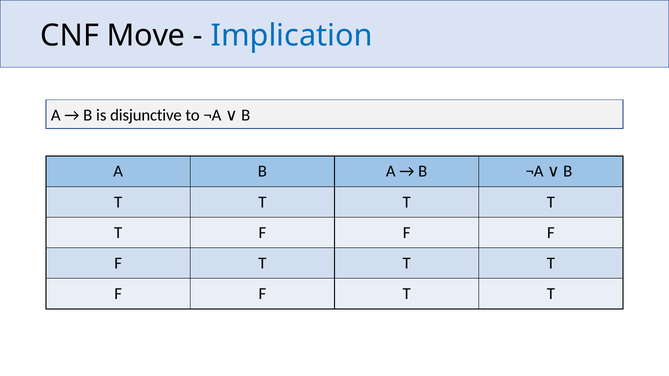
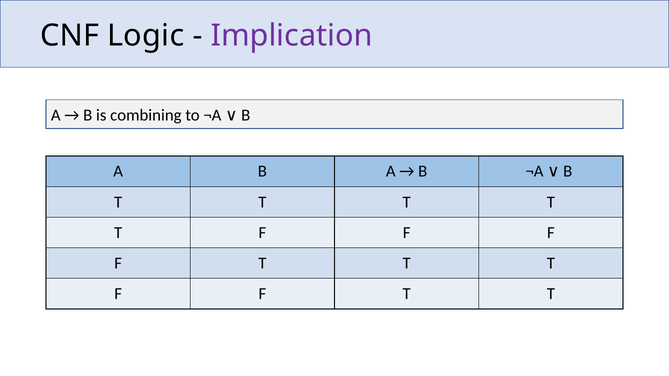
Move: Move -> Logic
Implication colour: blue -> purple
disjunctive: disjunctive -> combining
